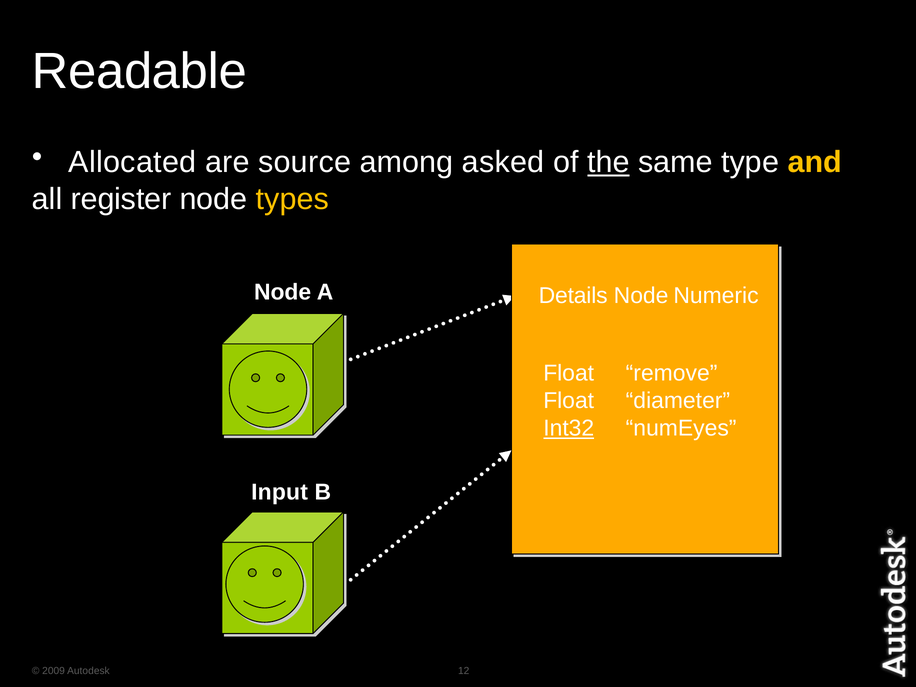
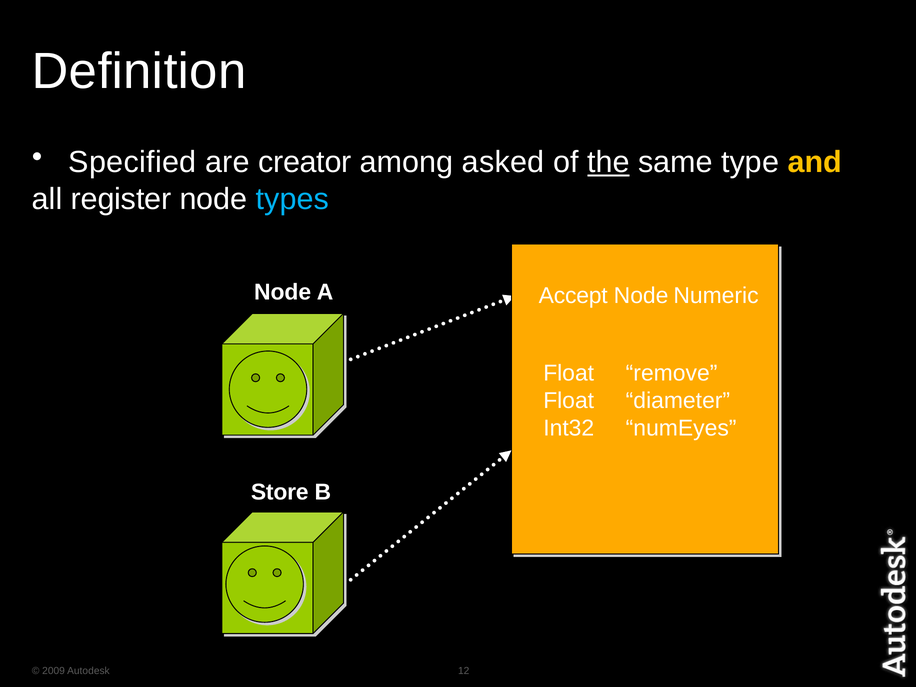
Readable: Readable -> Definition
Allocated: Allocated -> Specified
source: source -> creator
types colour: yellow -> light blue
Details: Details -> Accept
Int32 underline: present -> none
Input: Input -> Store
